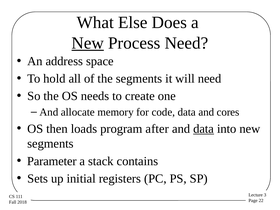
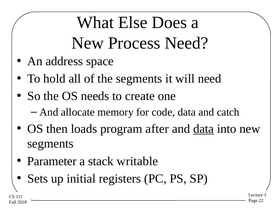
New at (88, 43) underline: present -> none
cores: cores -> catch
contains: contains -> writable
